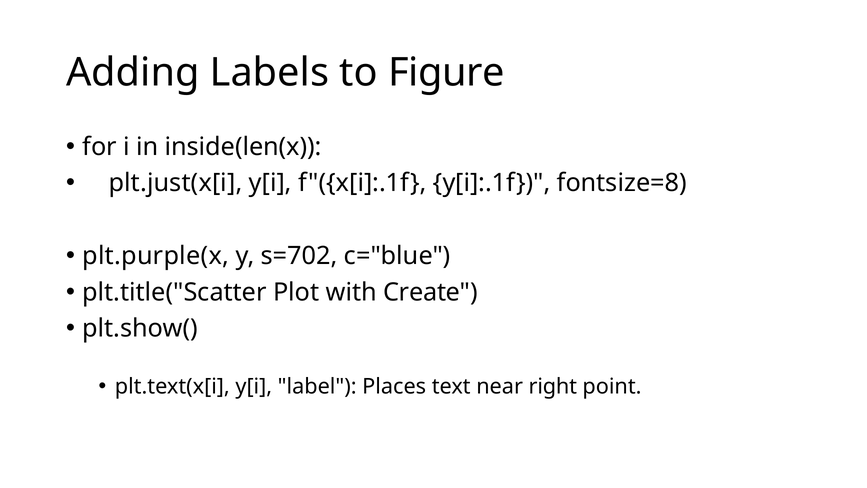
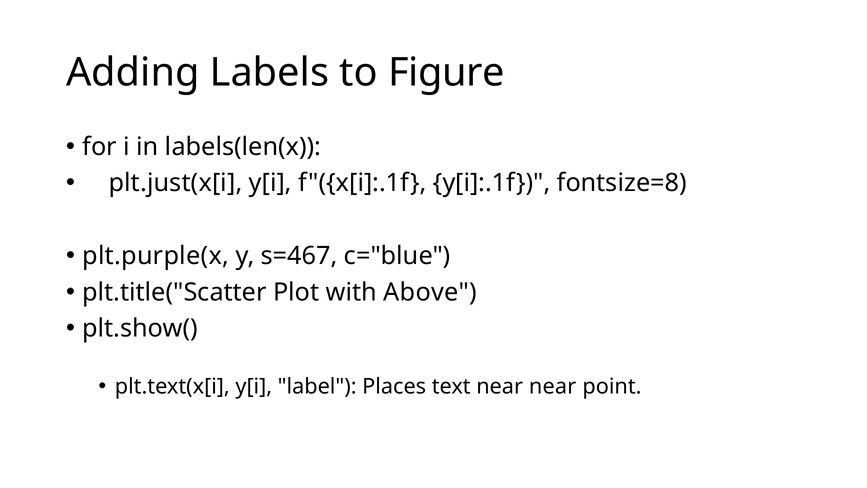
inside(len(x: inside(len(x -> labels(len(x
s=702: s=702 -> s=467
Create: Create -> Above
near right: right -> near
